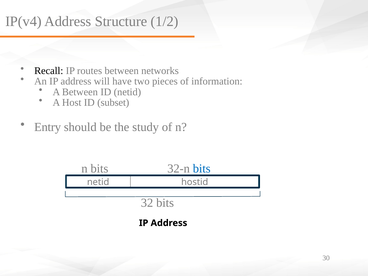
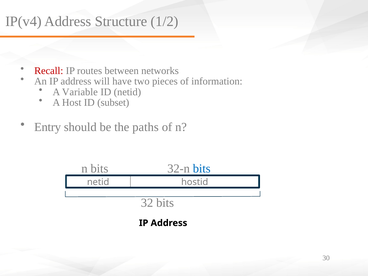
Recall colour: black -> red
A Between: Between -> Variable
study: study -> paths
